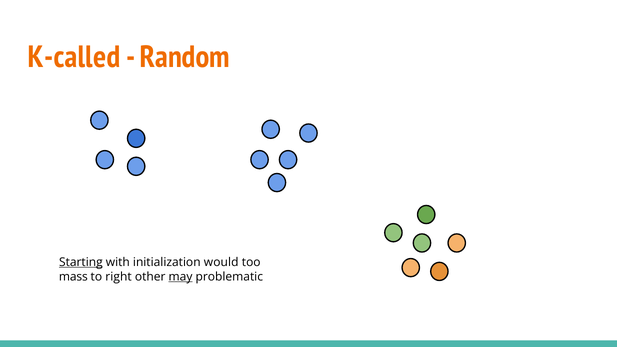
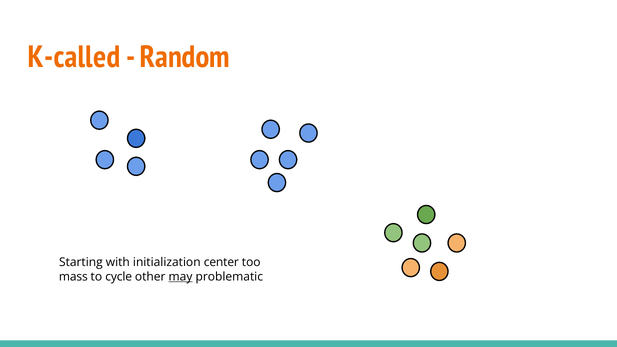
Starting underline: present -> none
would: would -> center
right: right -> cycle
